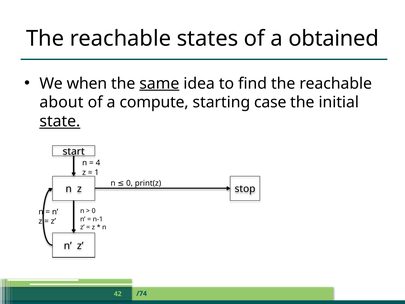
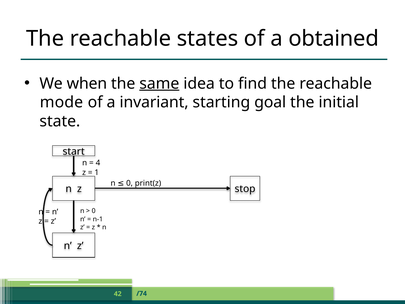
about: about -> mode
compute: compute -> invariant
case: case -> goal
state underline: present -> none
